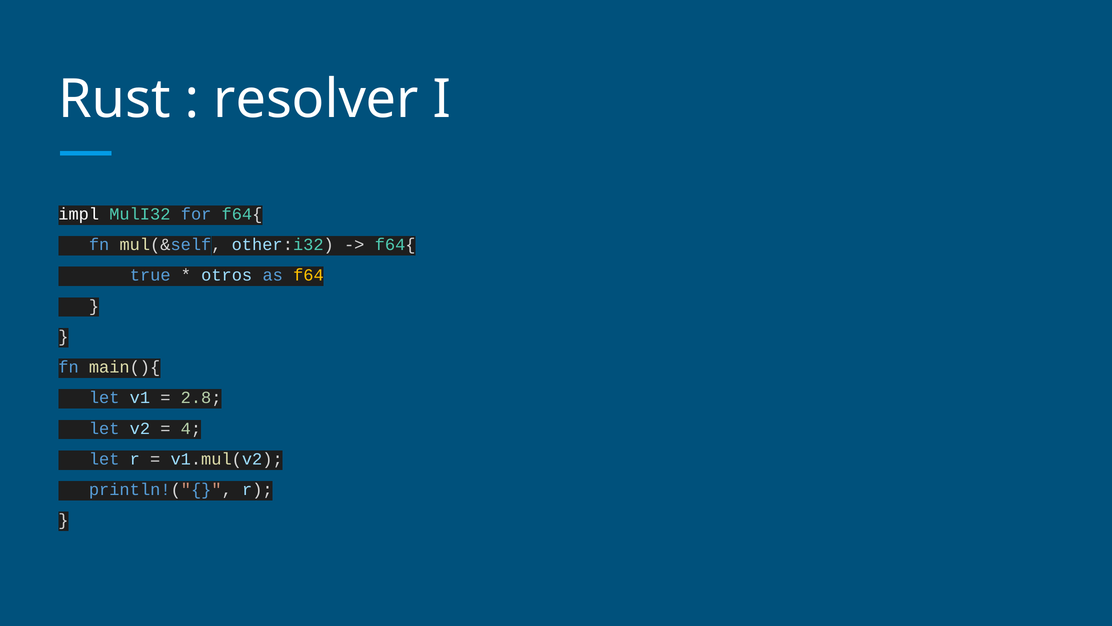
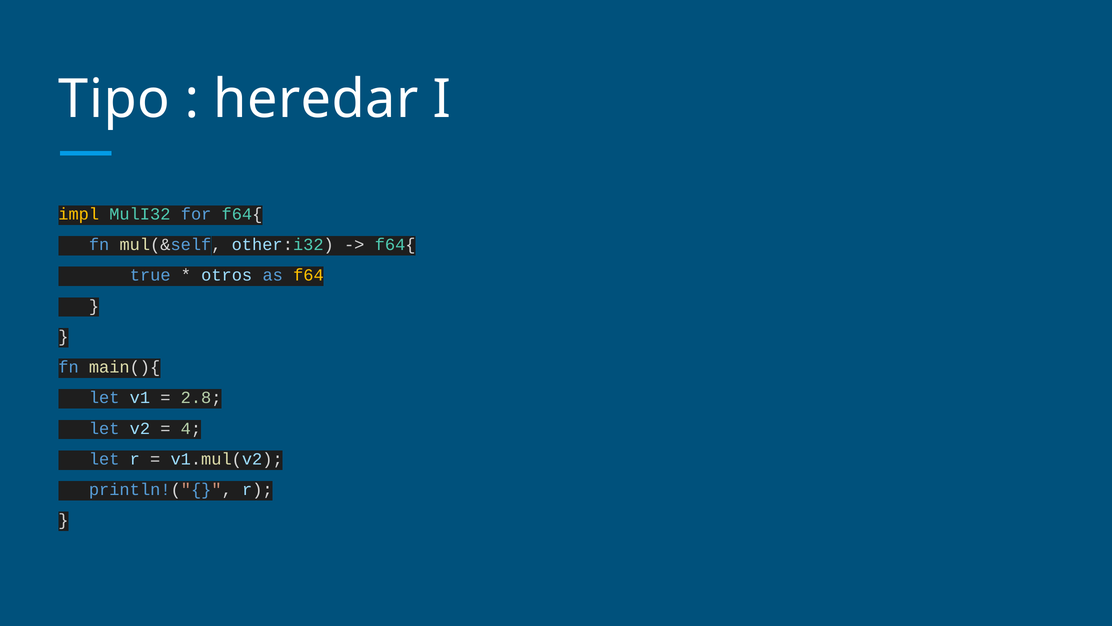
Rust: Rust -> Tipo
resolver: resolver -> heredar
impl colour: white -> yellow
